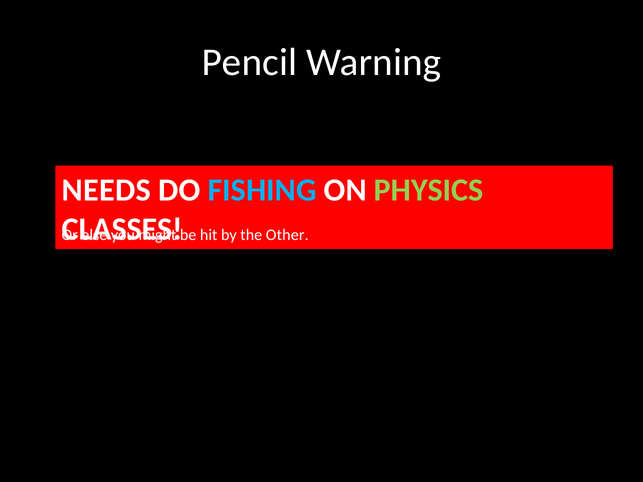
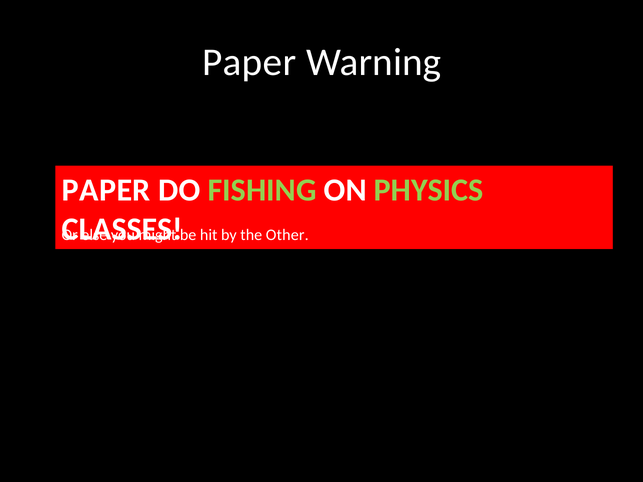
Pencil at (249, 62): Pencil -> Paper
NEEDS at (106, 190): NEEDS -> PAPER
FISHING colour: light blue -> light green
